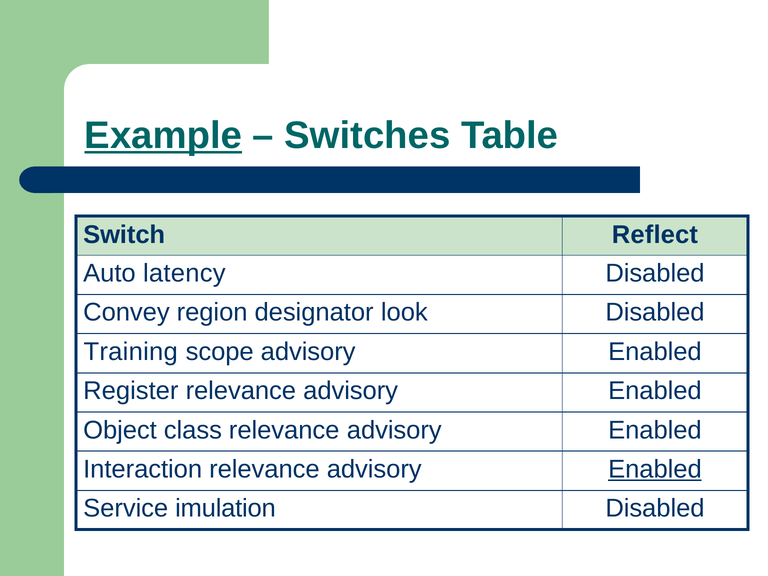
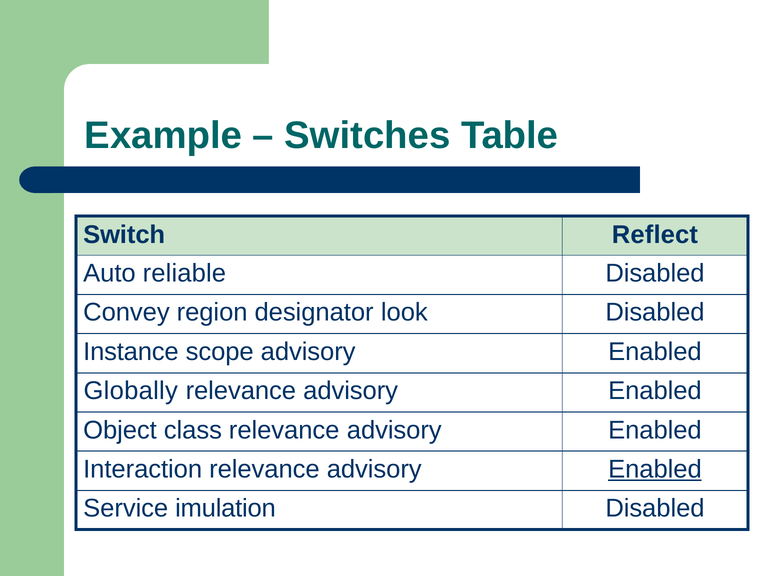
Example underline: present -> none
latency: latency -> reliable
Training: Training -> Instance
Register: Register -> Globally
